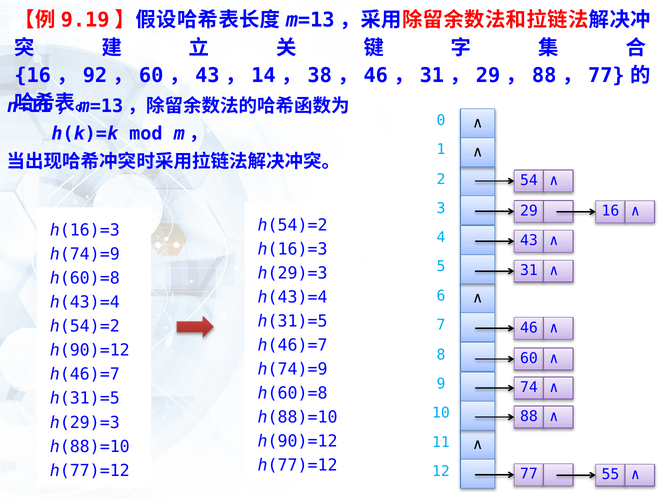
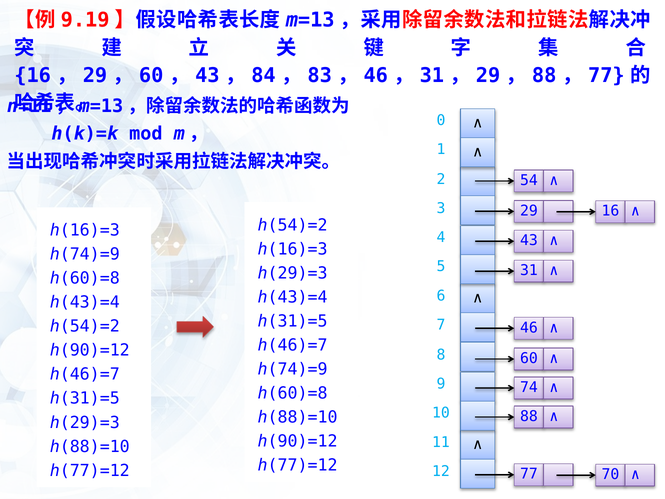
92 at (95, 75): 92 -> 29
14: 14 -> 84
38: 38 -> 83
55: 55 -> 70
